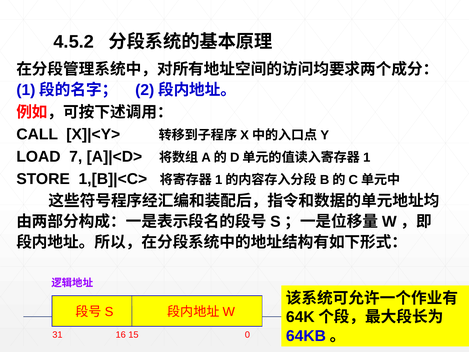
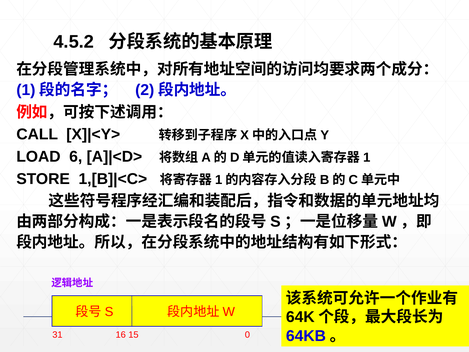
7: 7 -> 6
